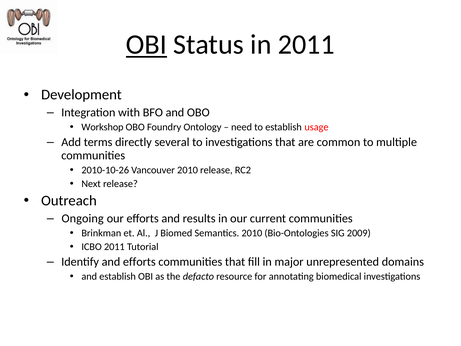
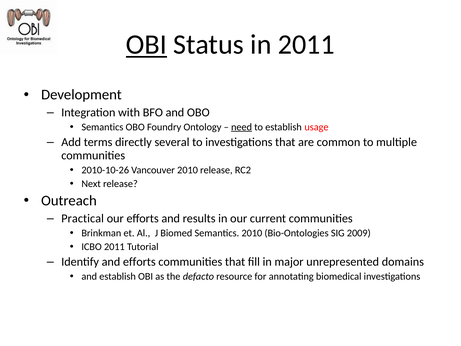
Workshop at (102, 127): Workshop -> Semantics
need underline: none -> present
Ongoing: Ongoing -> Practical
